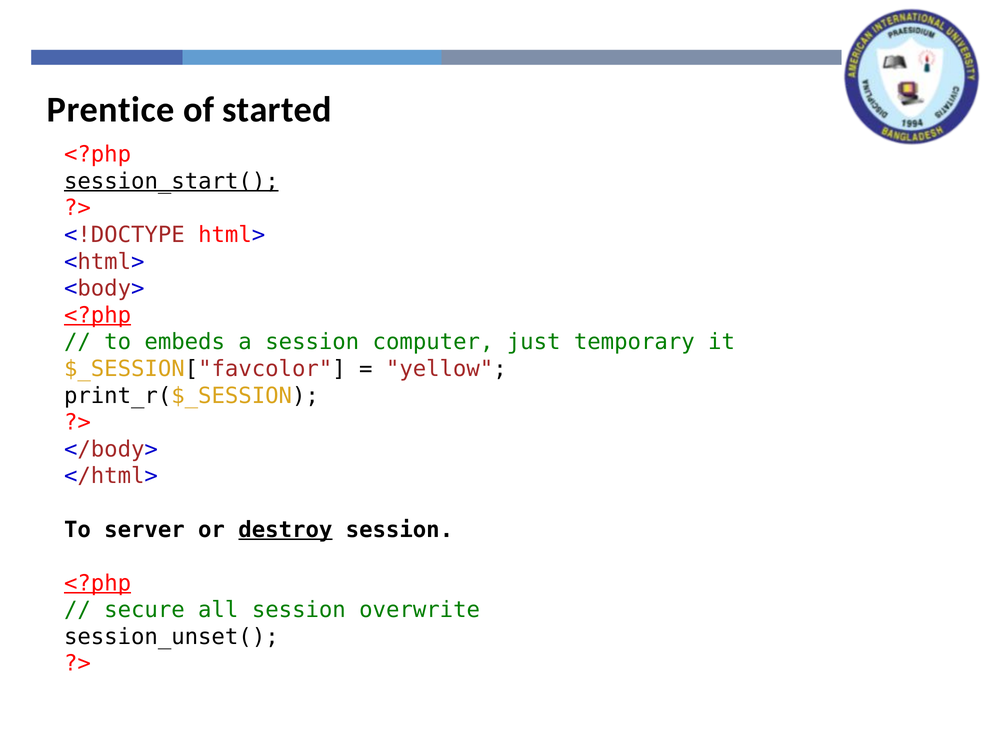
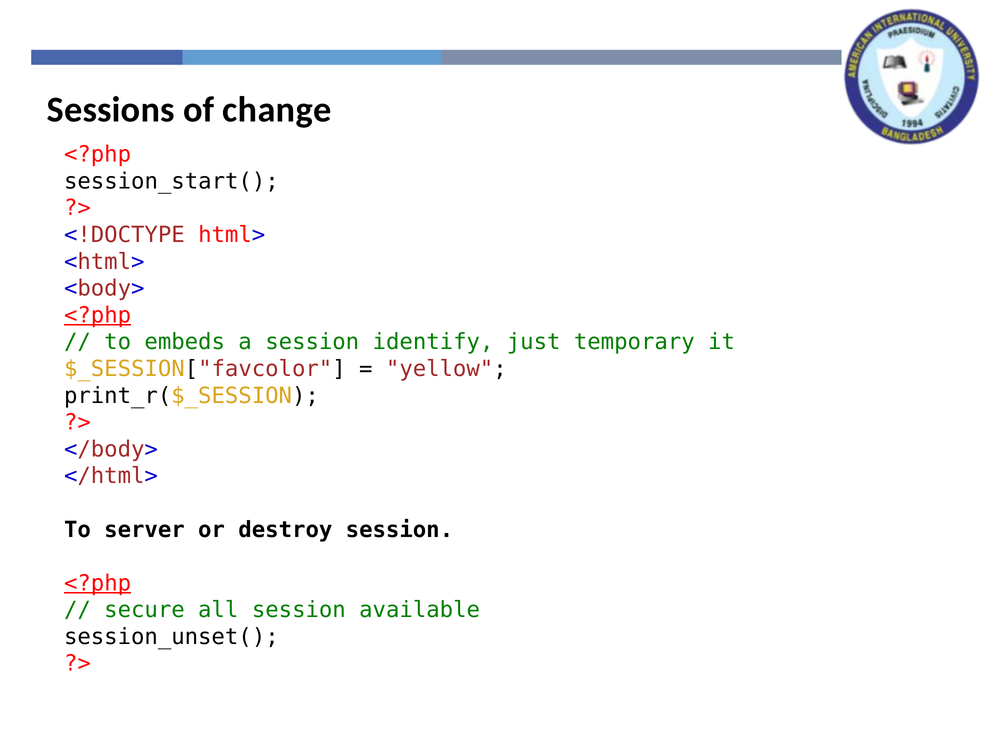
Prentice: Prentice -> Sessions
started: started -> change
session_start( underline: present -> none
computer: computer -> identify
destroy underline: present -> none
overwrite: overwrite -> available
